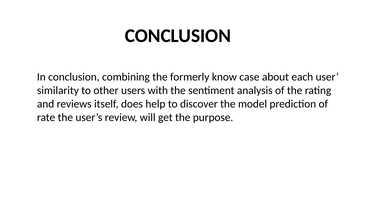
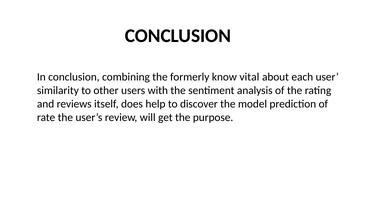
case: case -> vital
